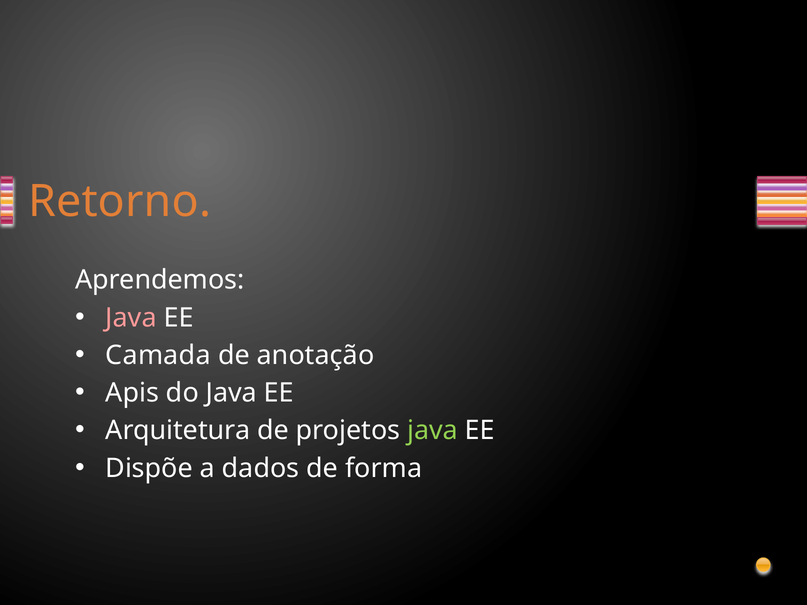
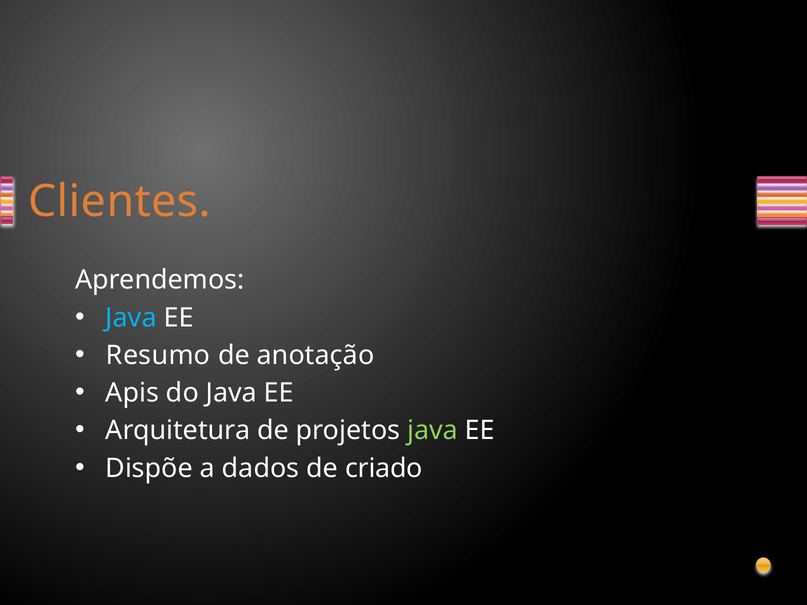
Retorno: Retorno -> Clientes
Java at (131, 318) colour: pink -> light blue
Camada: Camada -> Resumo
forma: forma -> criado
